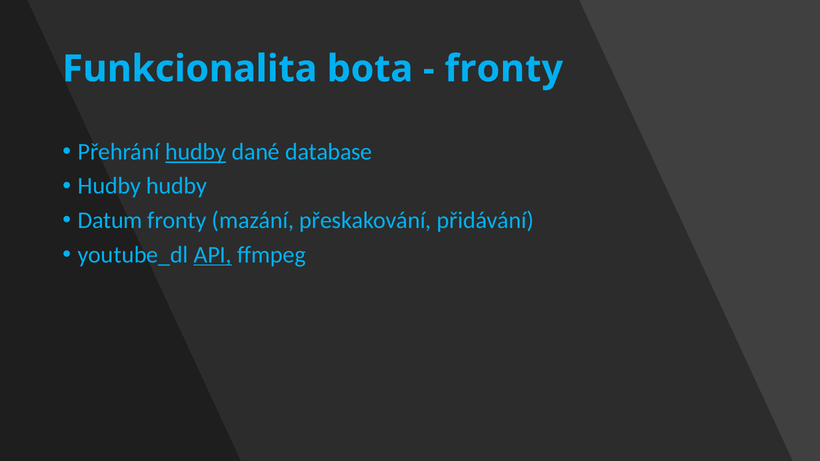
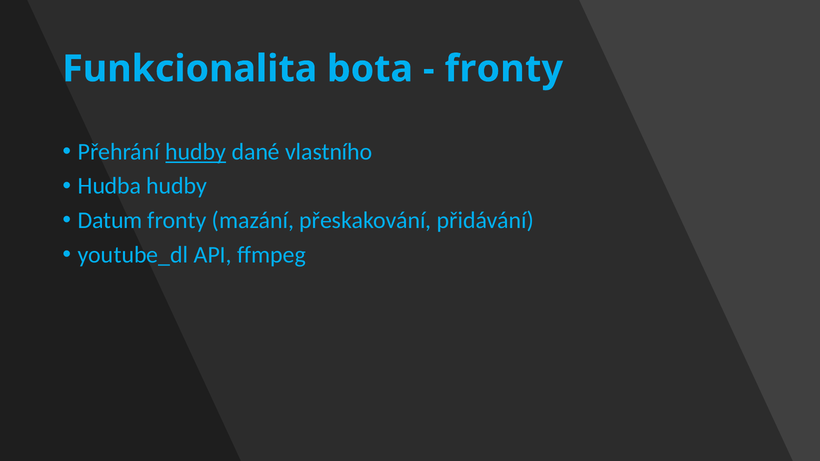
database: database -> vlastního
Hudby at (109, 186): Hudby -> Hudba
API underline: present -> none
